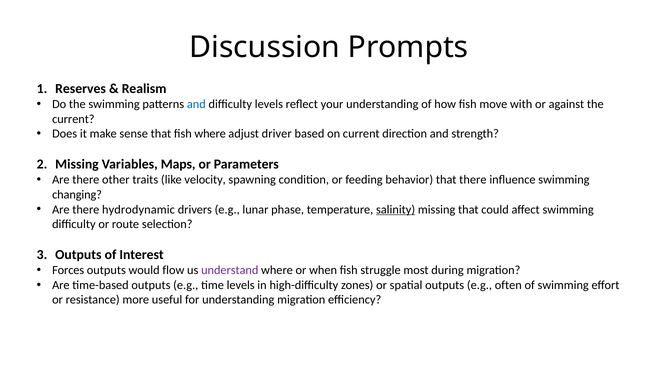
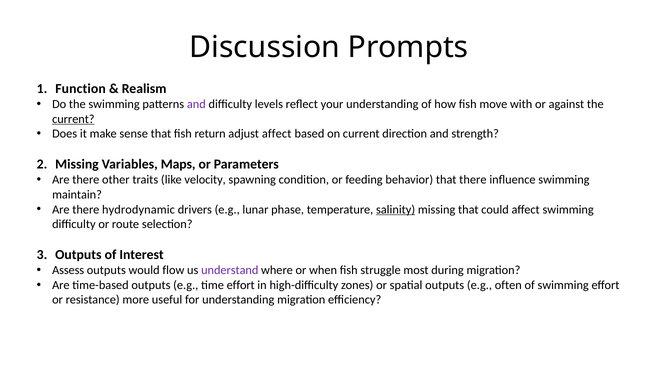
Reserves: Reserves -> Function
and at (196, 104) colour: blue -> purple
current at (73, 119) underline: none -> present
fish where: where -> return
adjust driver: driver -> affect
changing: changing -> maintain
Forces: Forces -> Assess
time levels: levels -> effort
